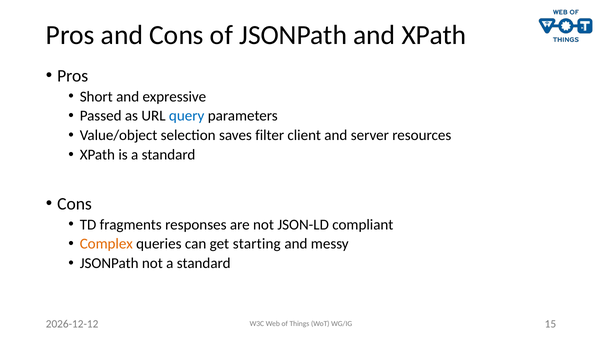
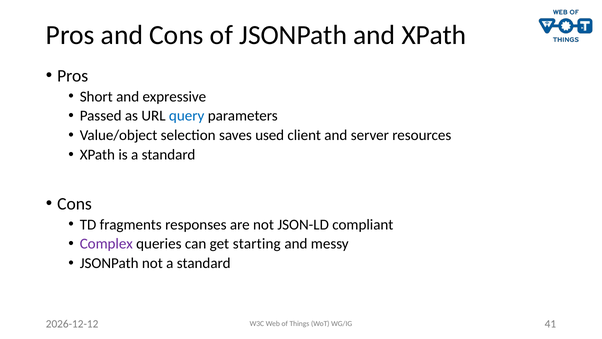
filter: filter -> used
Complex colour: orange -> purple
15: 15 -> 41
